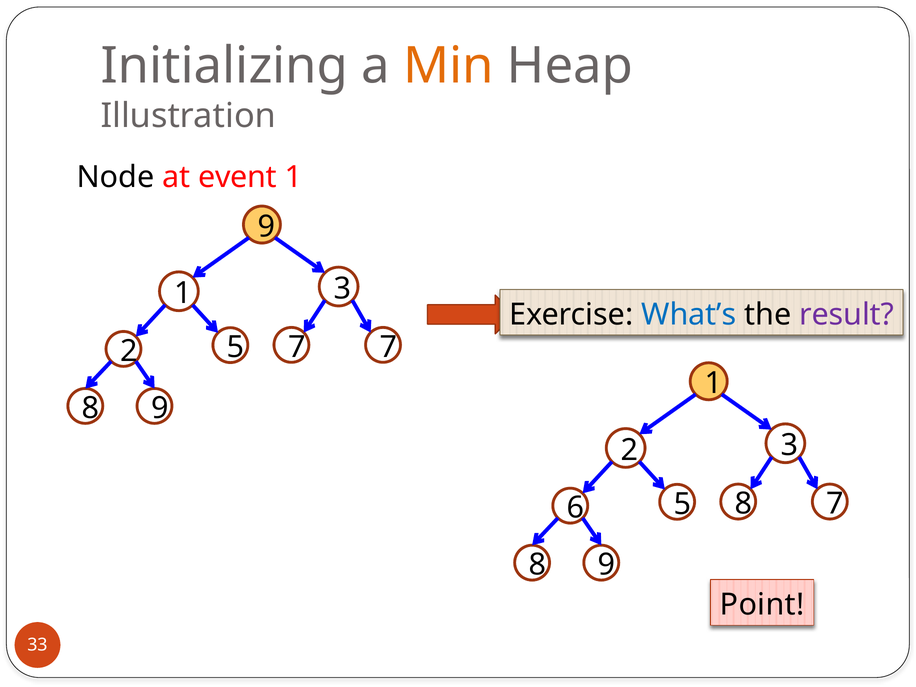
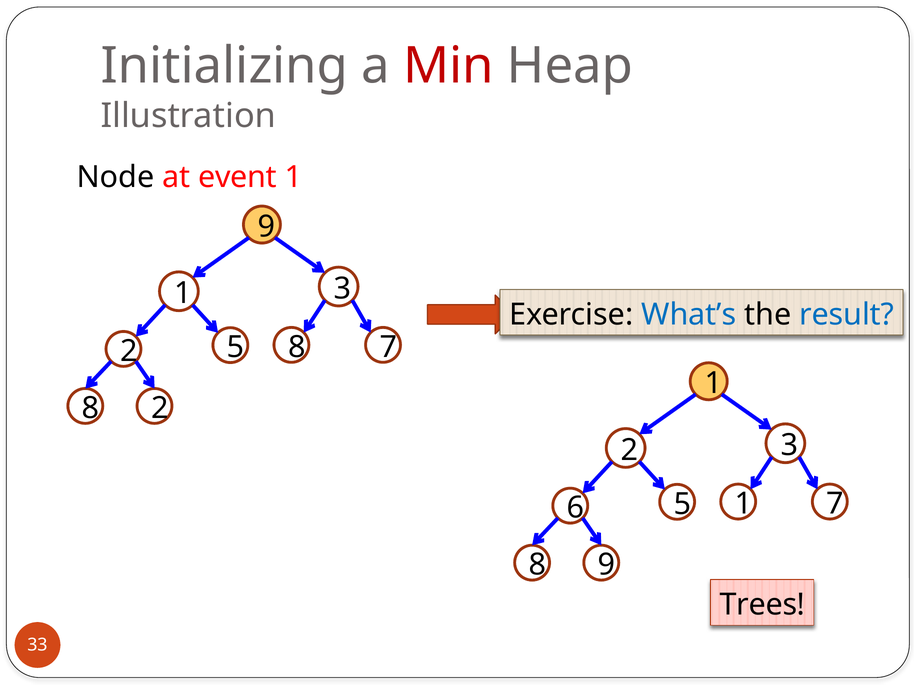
Min colour: orange -> red
result colour: purple -> blue
5 7: 7 -> 8
9 at (160, 408): 9 -> 2
5 8: 8 -> 1
Point: Point -> Trees
